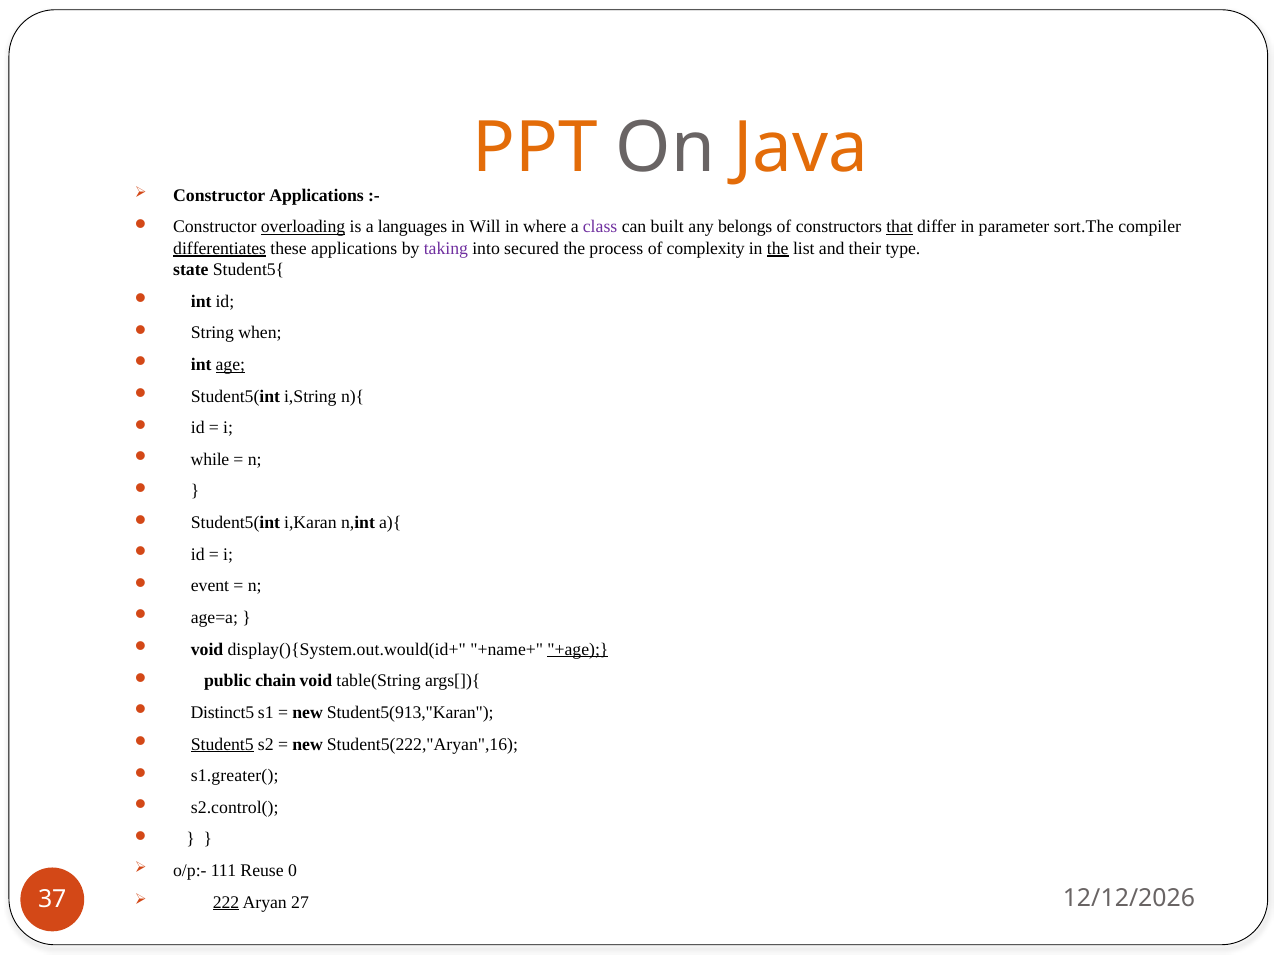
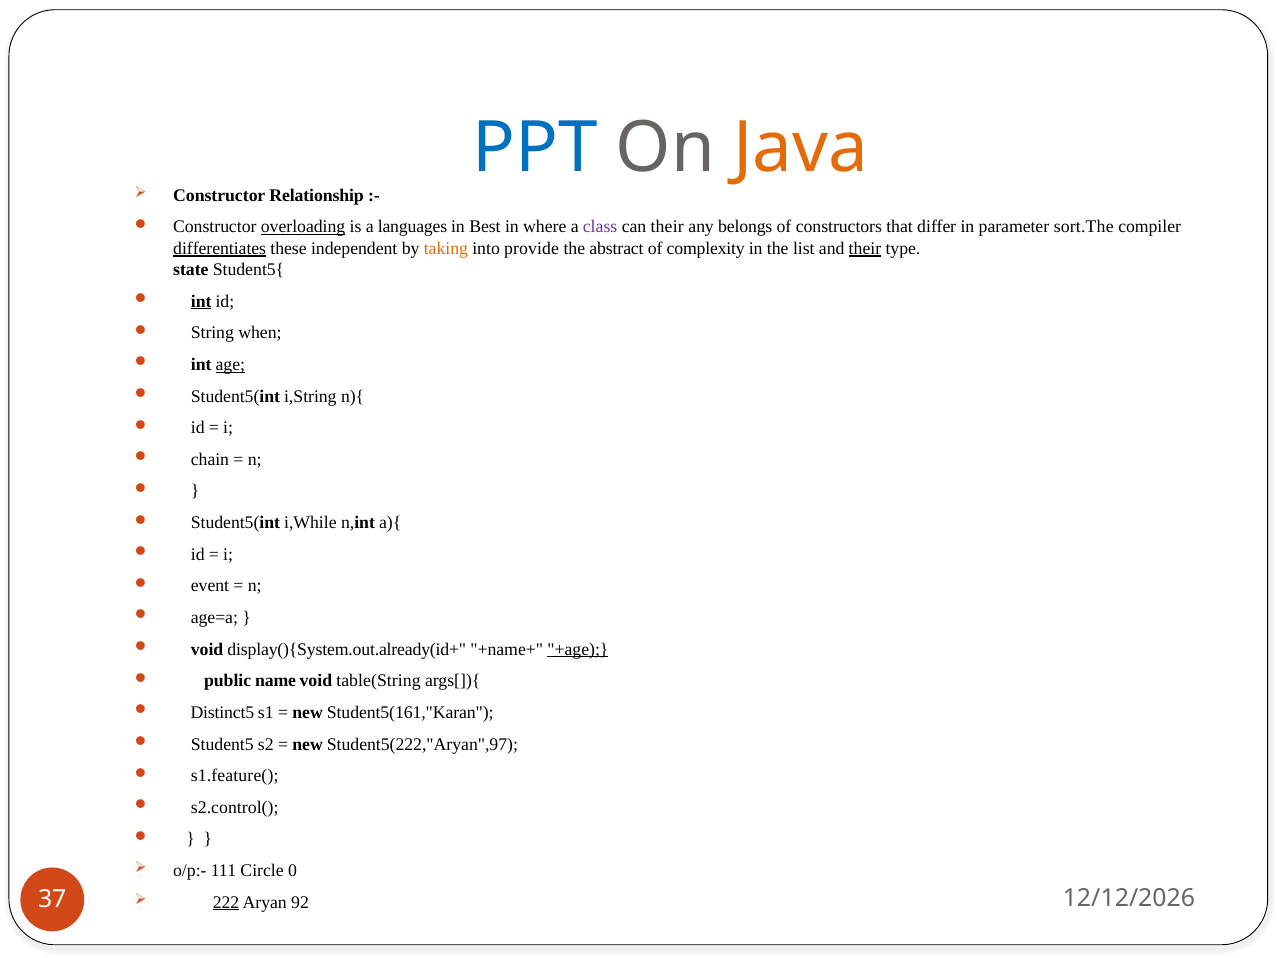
PPT colour: orange -> blue
Constructor Applications: Applications -> Relationship
Will: Will -> Best
can built: built -> their
that underline: present -> none
these applications: applications -> independent
taking colour: purple -> orange
secured: secured -> provide
process: process -> abstract
the at (778, 248) underline: present -> none
their at (865, 248) underline: none -> present
int at (201, 301) underline: none -> present
while: while -> chain
i,Karan: i,Karan -> i,While
display(){System.out.would(id+: display(){System.out.would(id+ -> display(){System.out.already(id+
chain: chain -> name
Student5(913,"Karan: Student5(913,"Karan -> Student5(161,"Karan
Student5 underline: present -> none
Student5(222,"Aryan",16: Student5(222,"Aryan",16 -> Student5(222,"Aryan",97
s1.greater(: s1.greater( -> s1.feature(
Reuse: Reuse -> Circle
27: 27 -> 92
